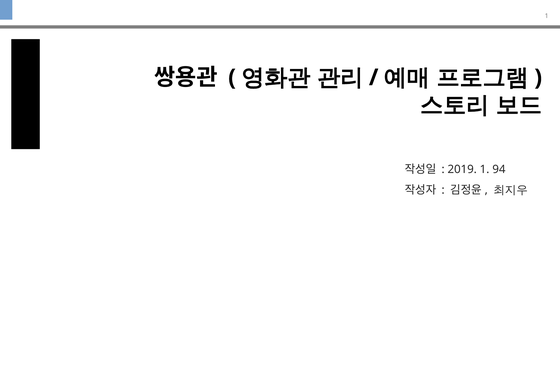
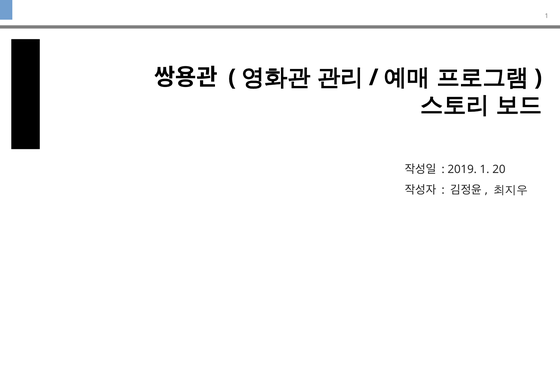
94: 94 -> 20
